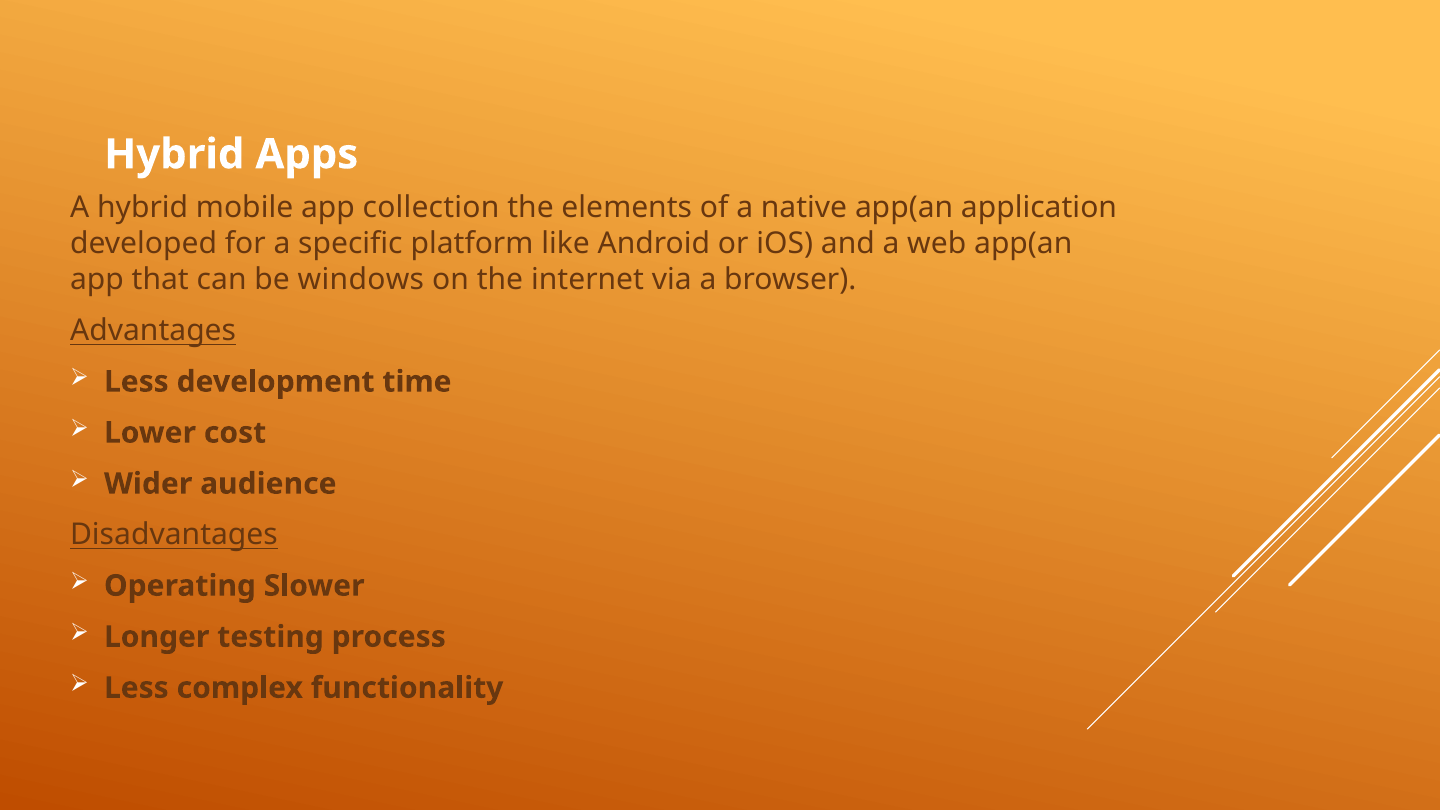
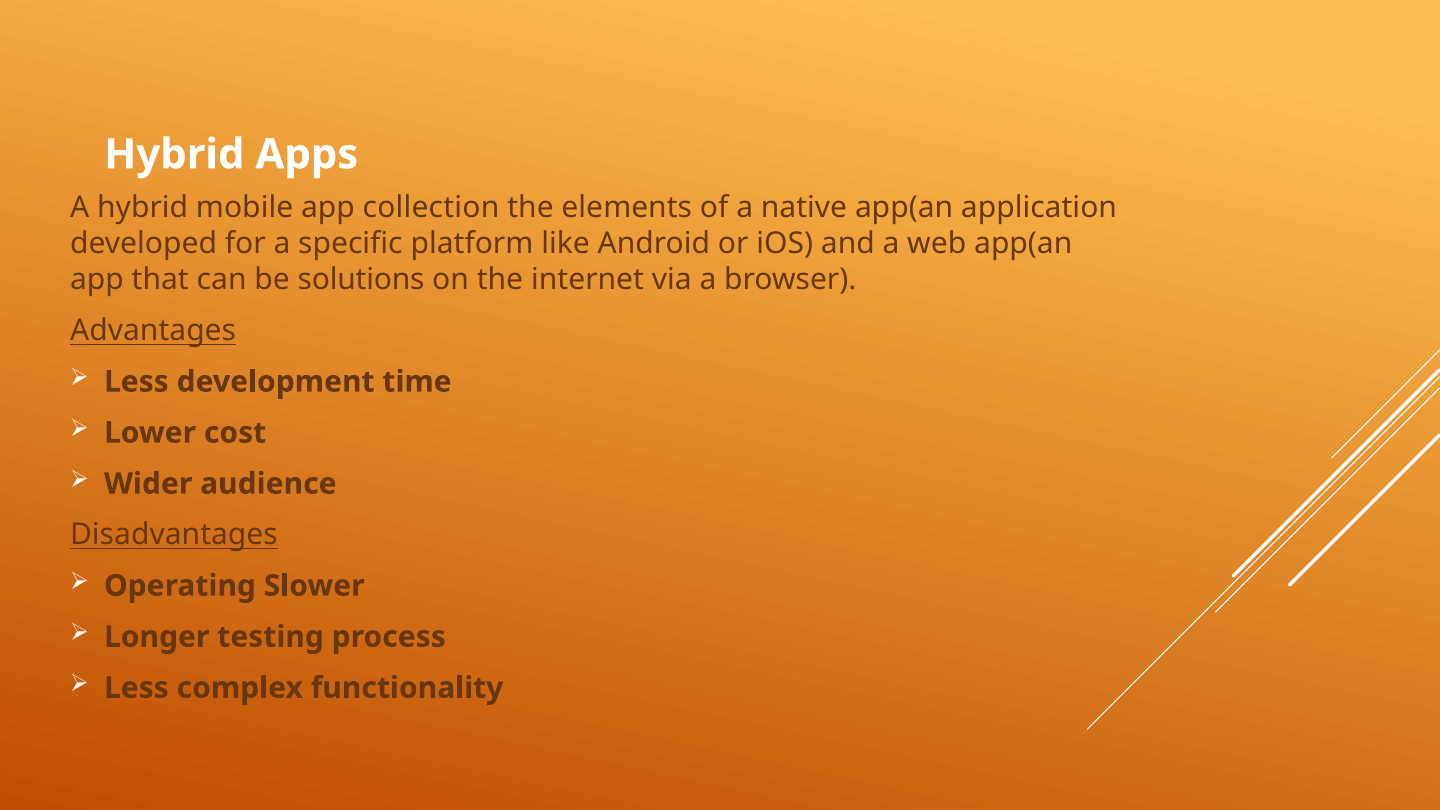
windows: windows -> solutions
